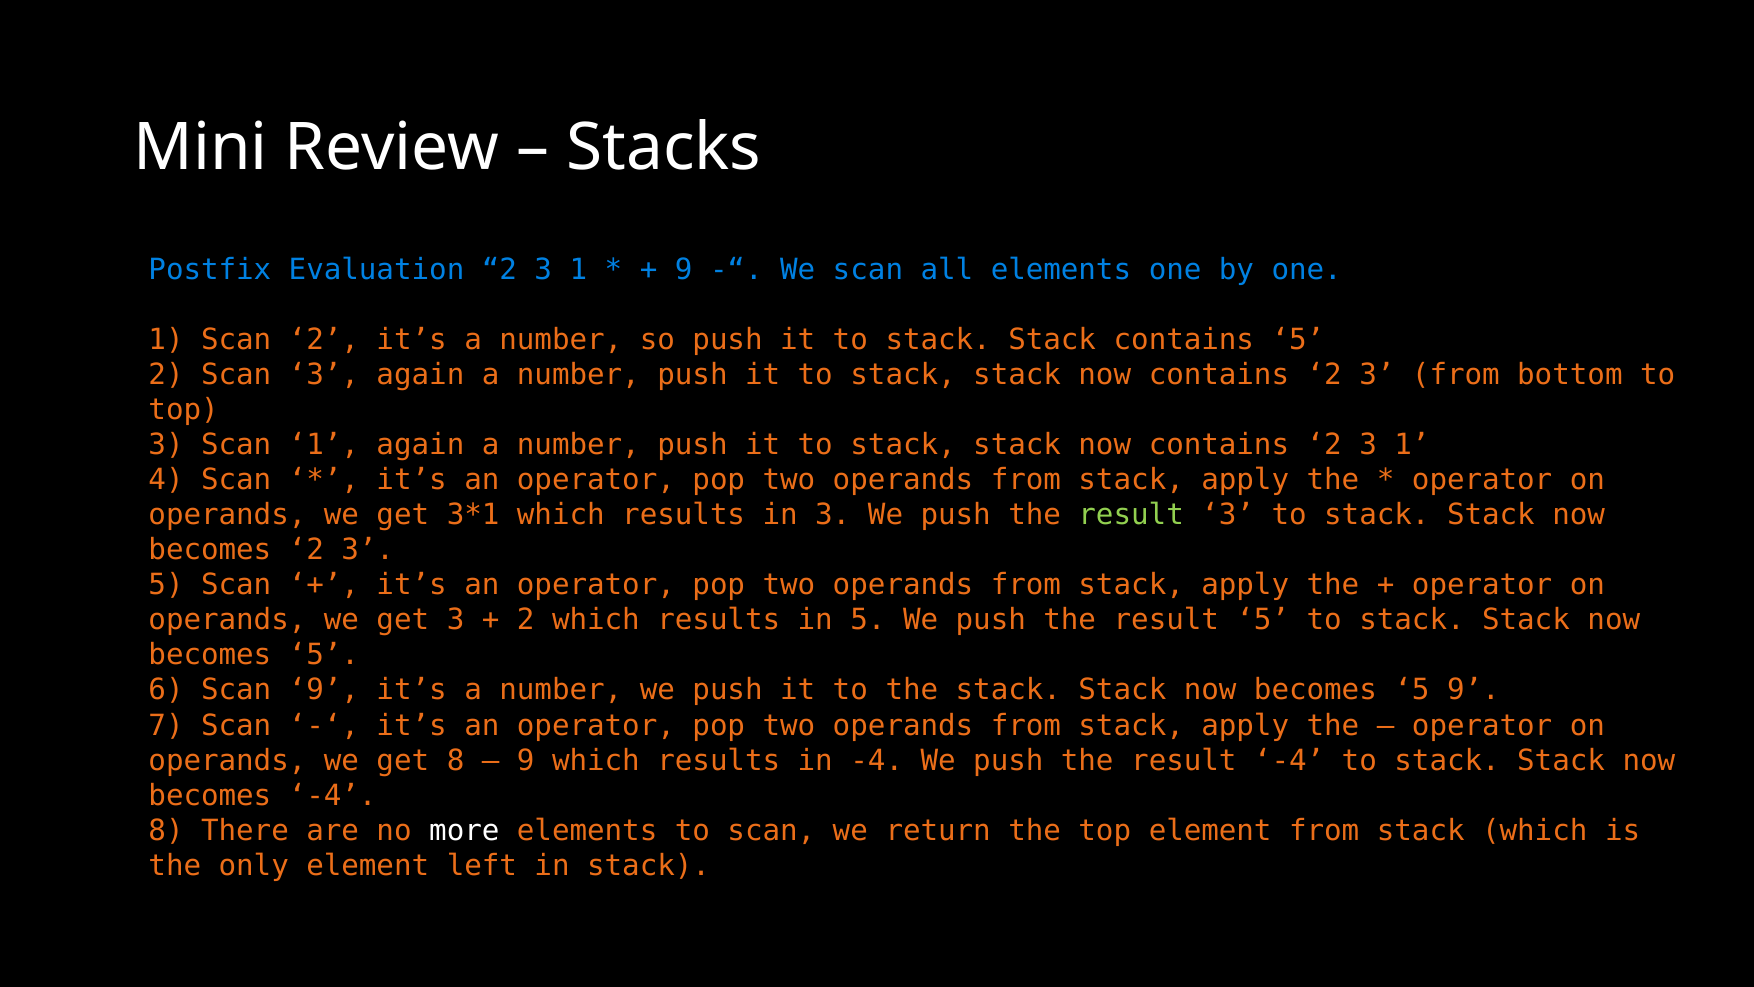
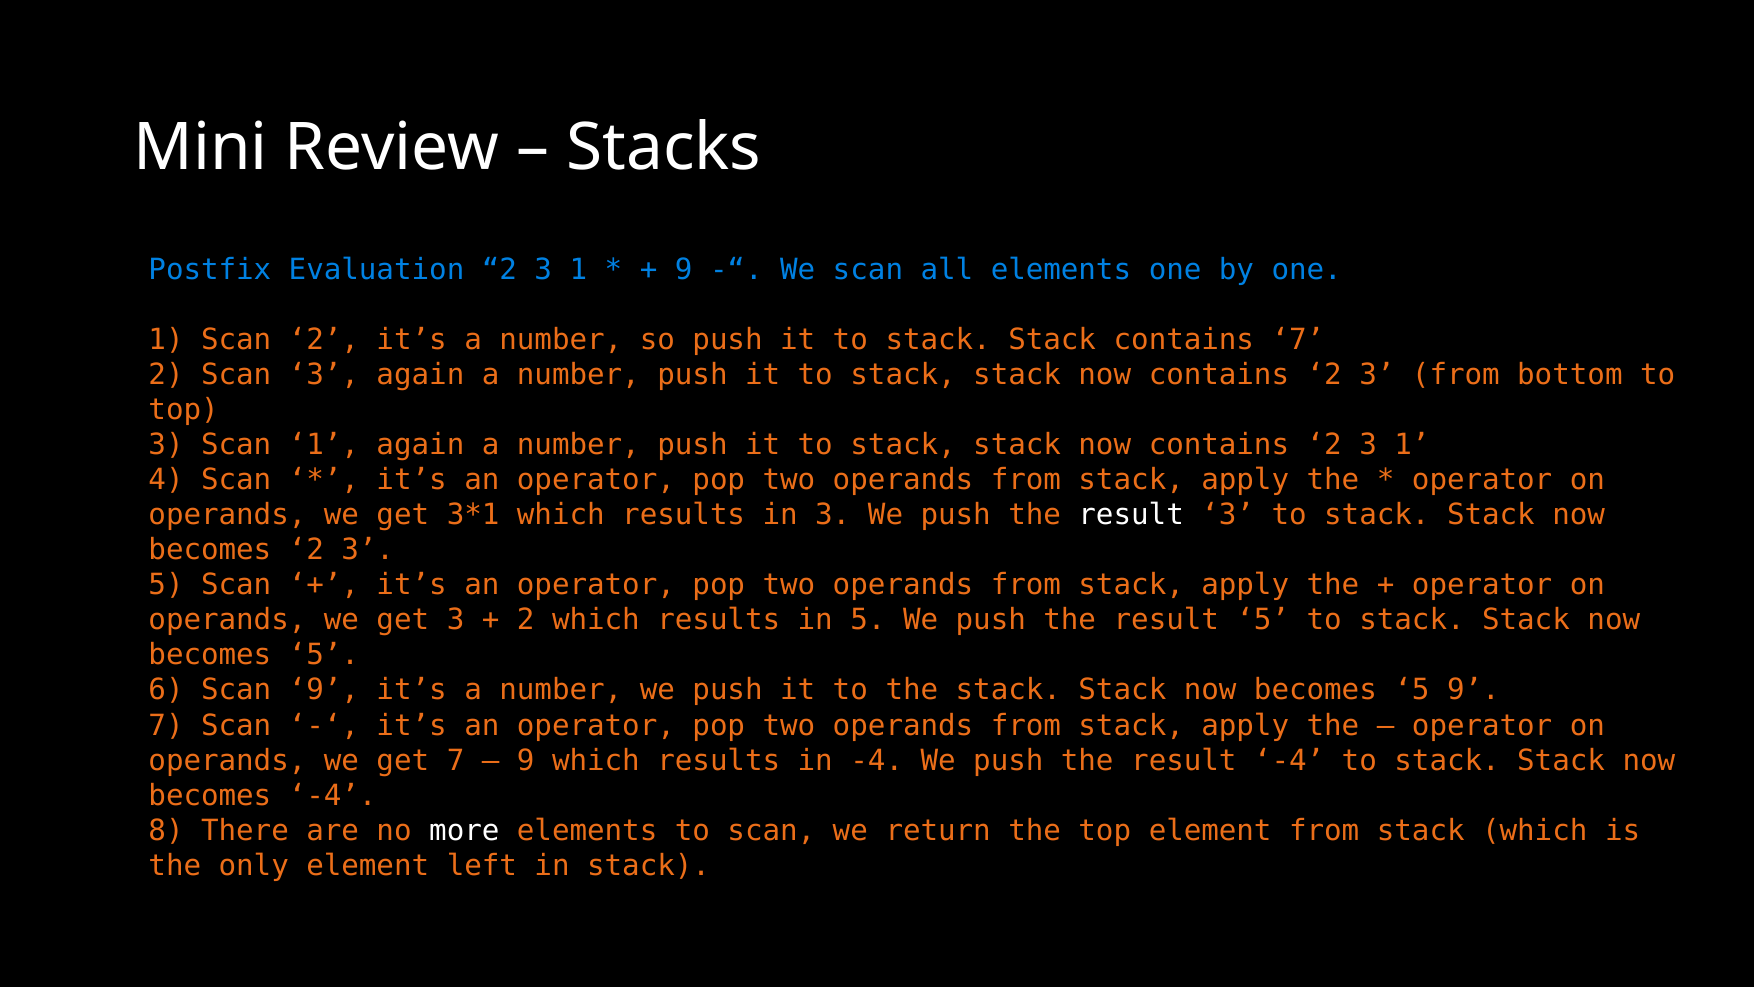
contains 5: 5 -> 7
result at (1131, 515) colour: light green -> white
get 8: 8 -> 7
